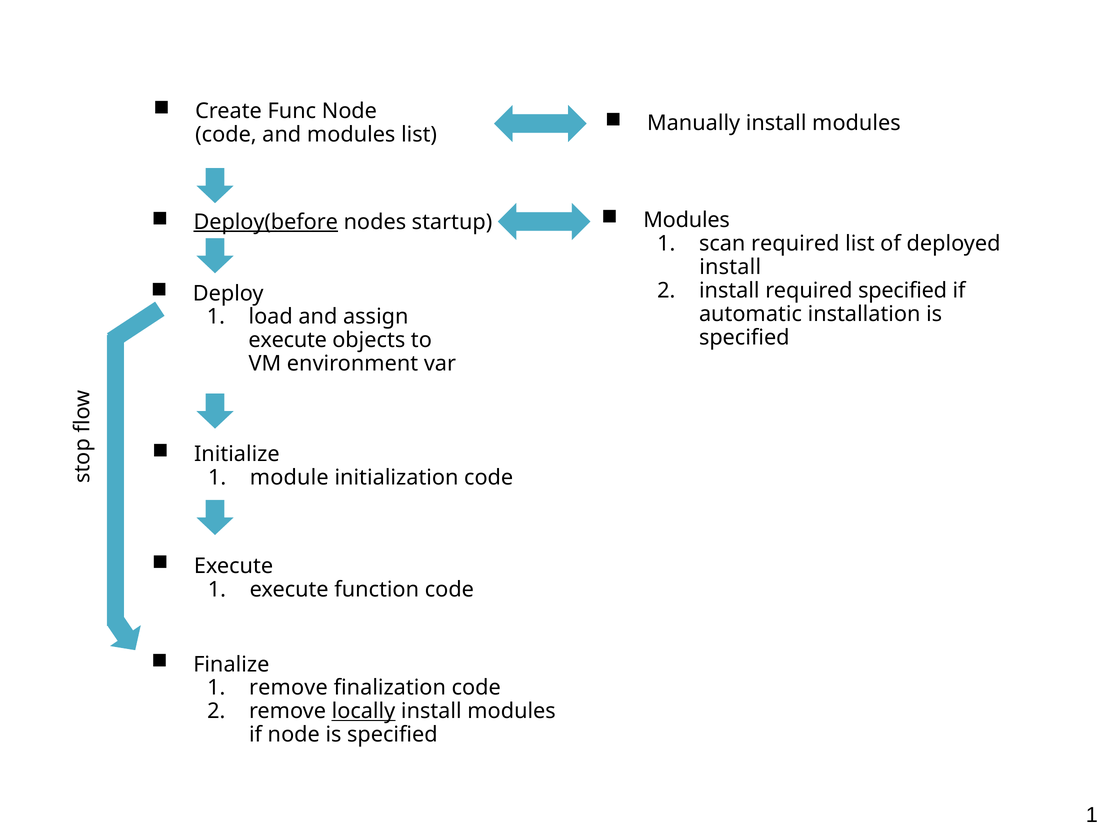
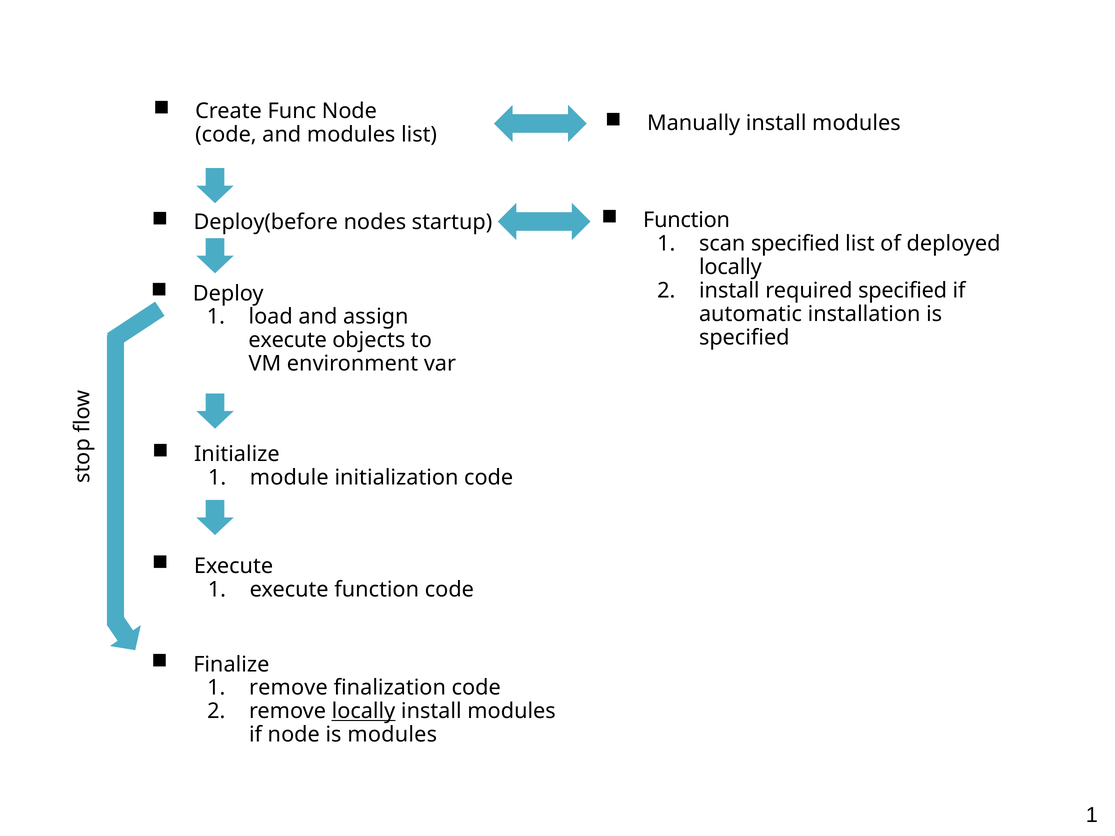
Modules at (687, 220): Modules -> Function
Deploy(before underline: present -> none
scan required: required -> specified
install at (730, 267): install -> locally
node is specified: specified -> modules
